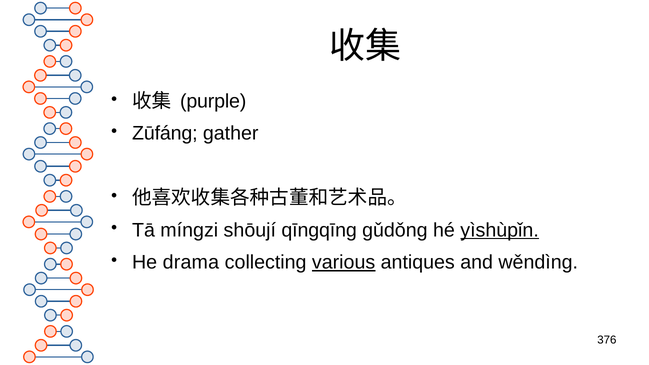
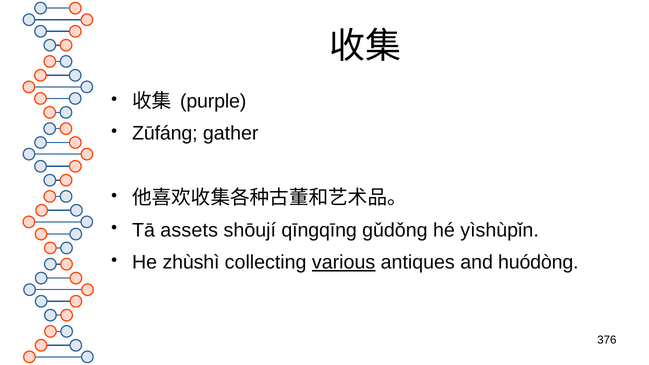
míngzi: míngzi -> assets
yìshùpǐn underline: present -> none
drama: drama -> zhùshì
wěndìng: wěndìng -> huódòng
